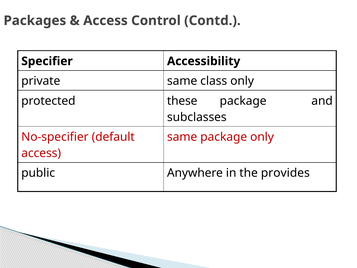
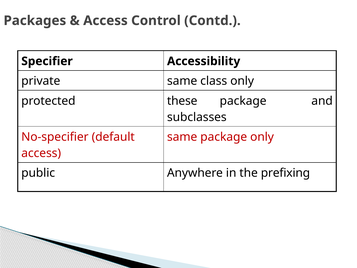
provides: provides -> prefixing
